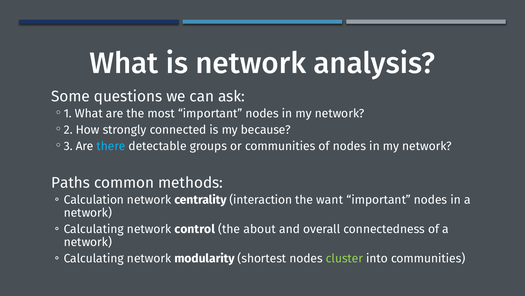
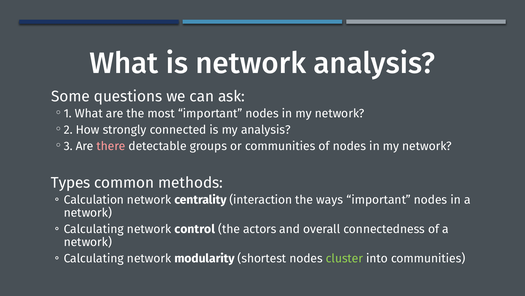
my because: because -> analysis
there colour: light blue -> pink
Paths: Paths -> Types
want: want -> ways
about: about -> actors
